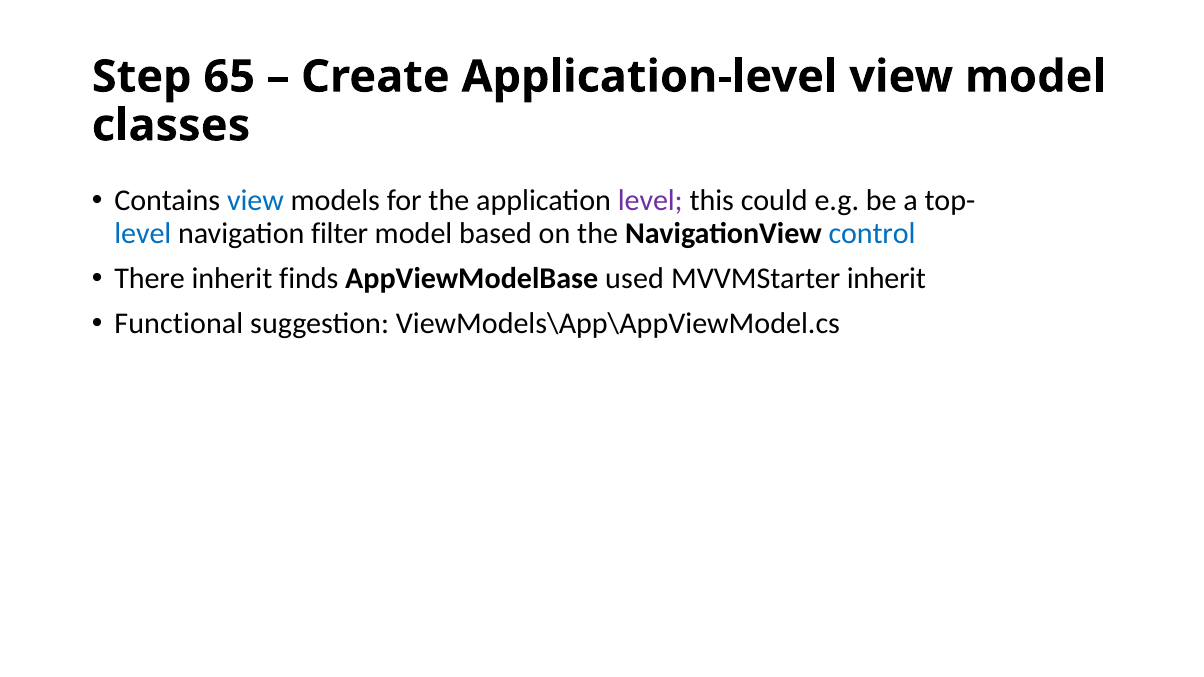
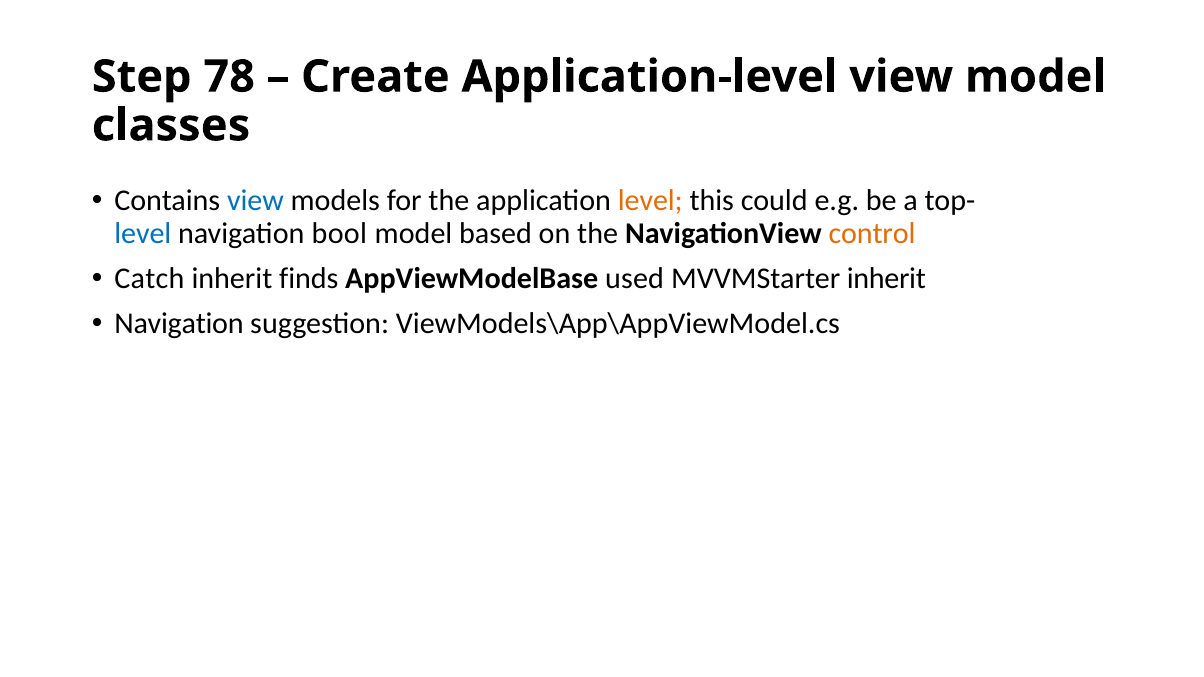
65: 65 -> 78
level at (650, 201) colour: purple -> orange
filter: filter -> bool
control colour: blue -> orange
There: There -> Catch
Functional at (179, 323): Functional -> Navigation
